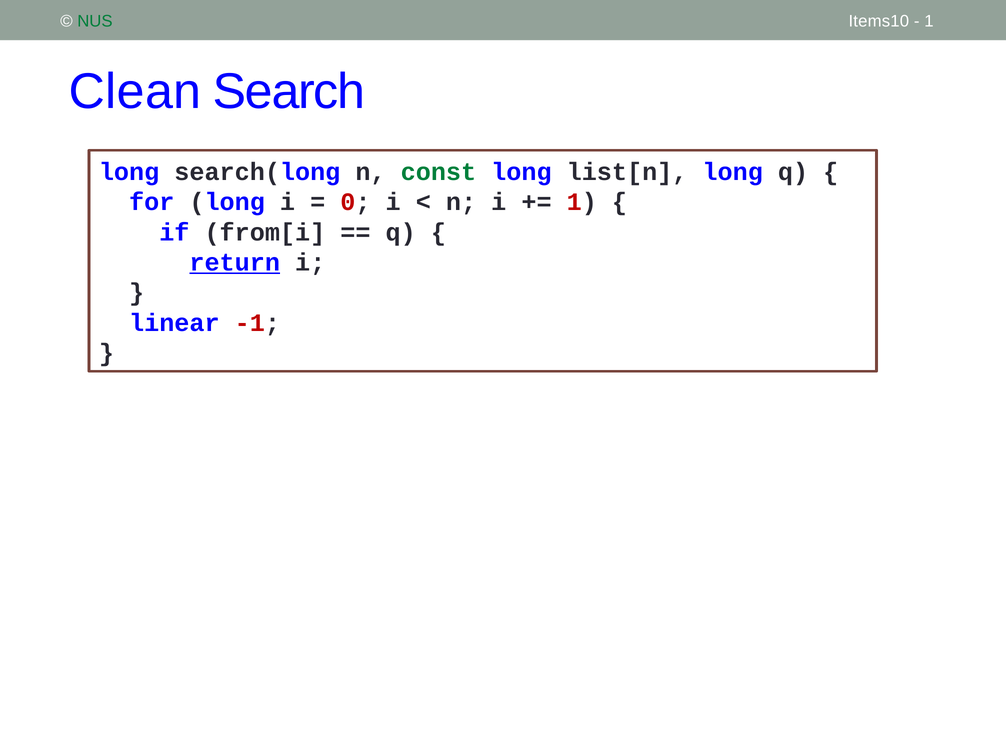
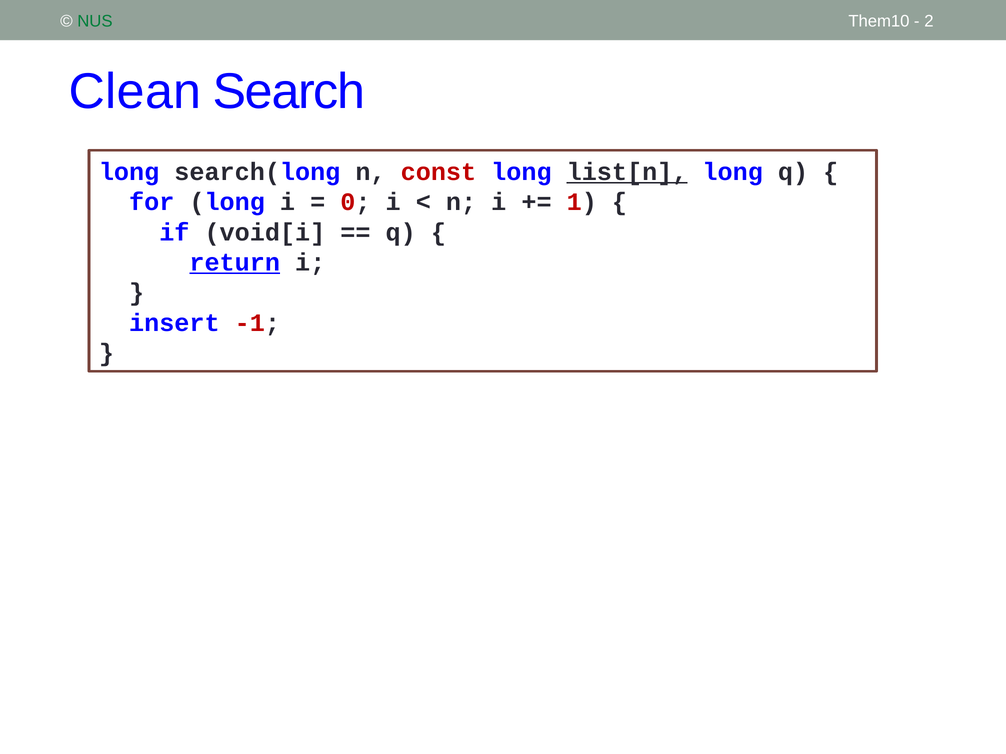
Items10: Items10 -> Them10
1 at (929, 21): 1 -> 2
const colour: green -> red
list[n underline: none -> present
from[i: from[i -> void[i
linear: linear -> insert
